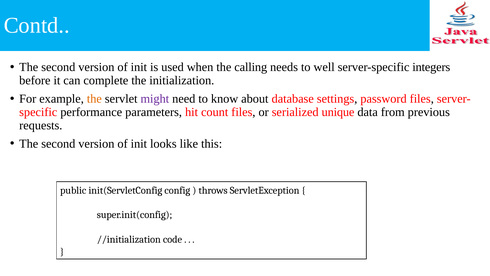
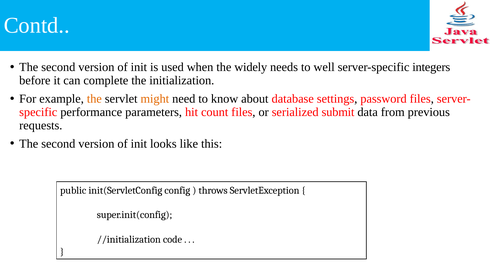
calling: calling -> widely
might colour: purple -> orange
unique: unique -> submit
